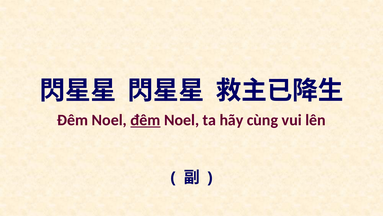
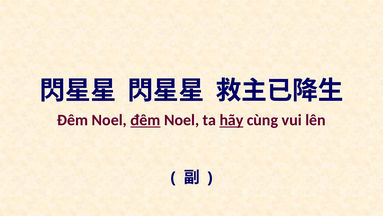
hãy underline: none -> present
